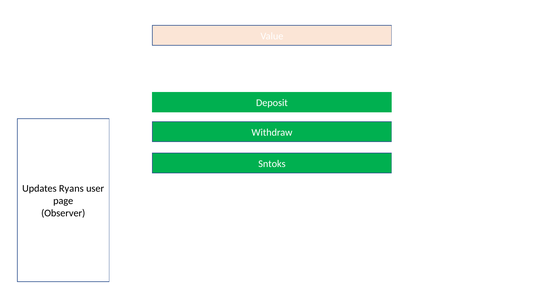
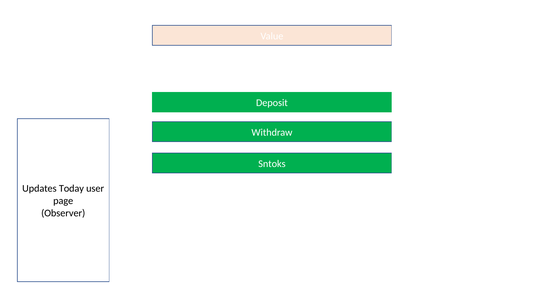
Ryans: Ryans -> Today
